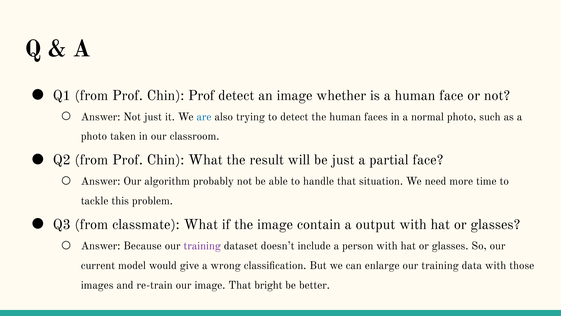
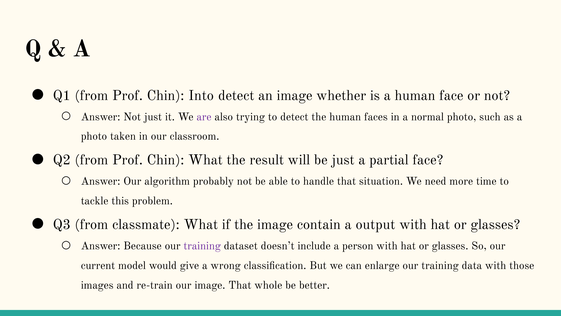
Chin Prof: Prof -> Into
are colour: blue -> purple
bright: bright -> whole
